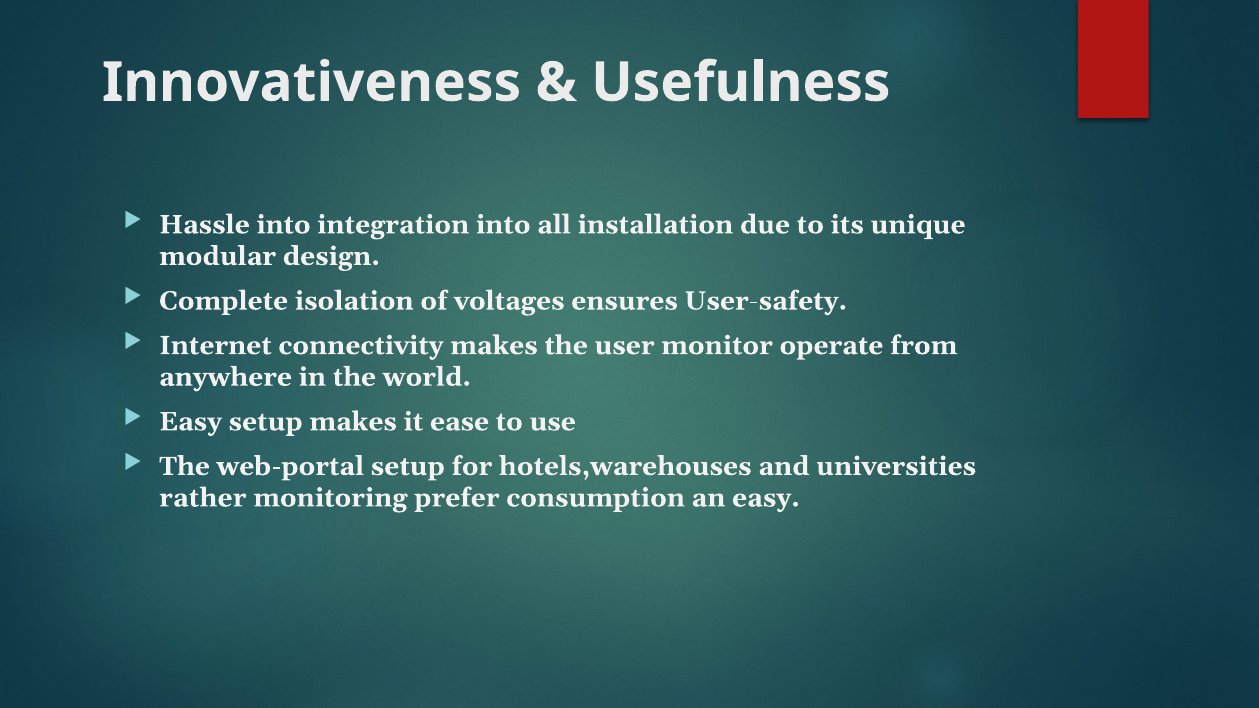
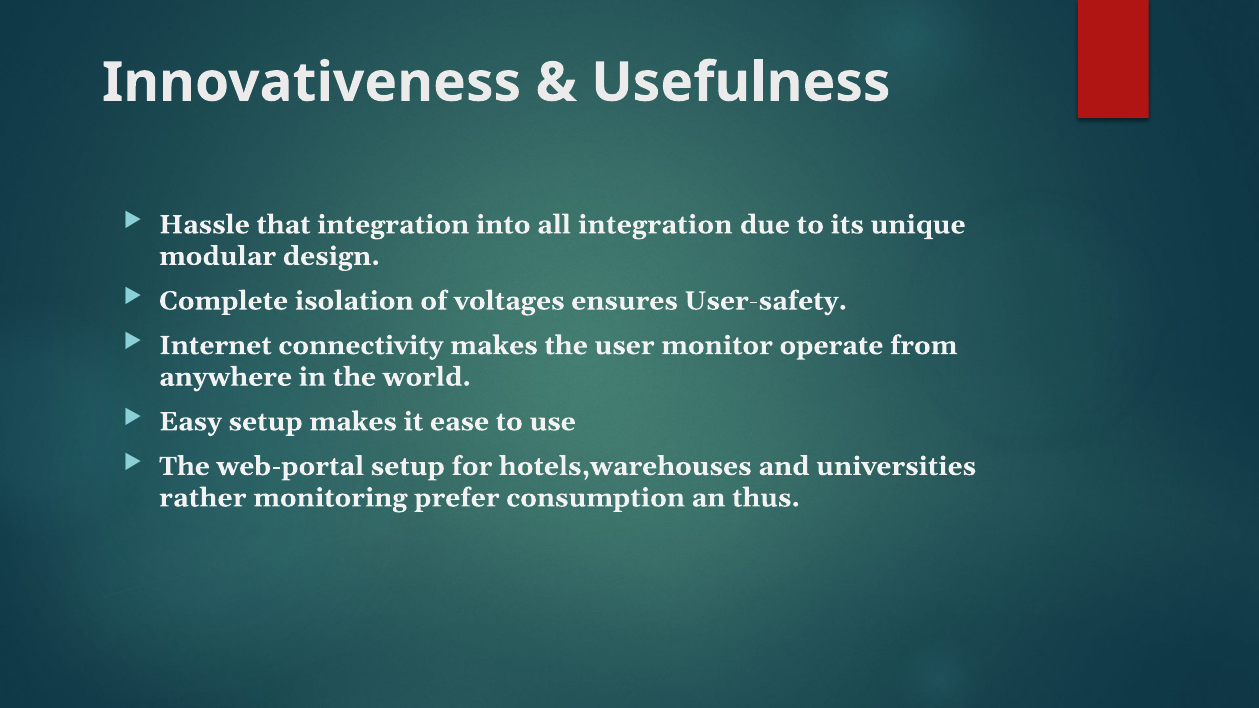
Hassle into: into -> that
all installation: installation -> integration
an easy: easy -> thus
